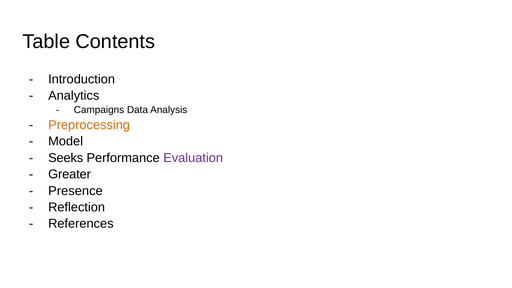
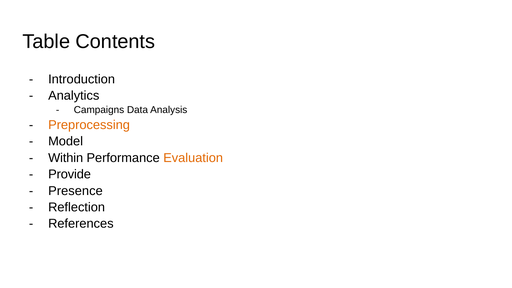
Seeks: Seeks -> Within
Evaluation colour: purple -> orange
Greater: Greater -> Provide
